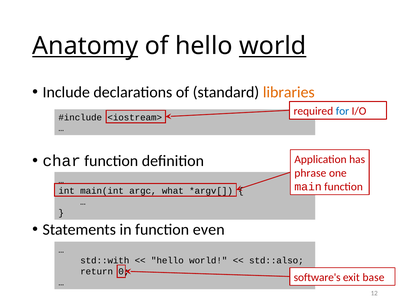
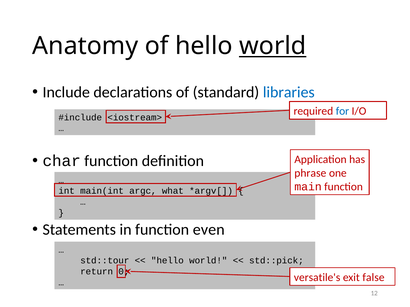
Anatomy underline: present -> none
libraries colour: orange -> blue
std::with: std::with -> std::tour
std::also: std::also -> std::pick
software's: software's -> versatile's
base: base -> false
